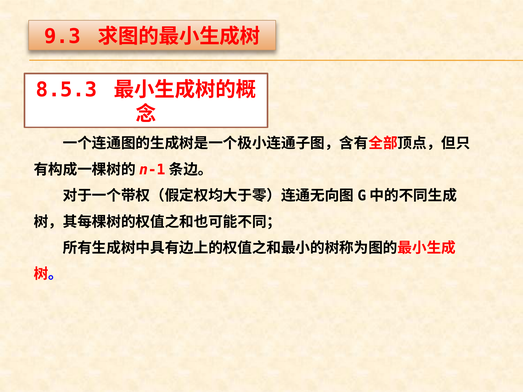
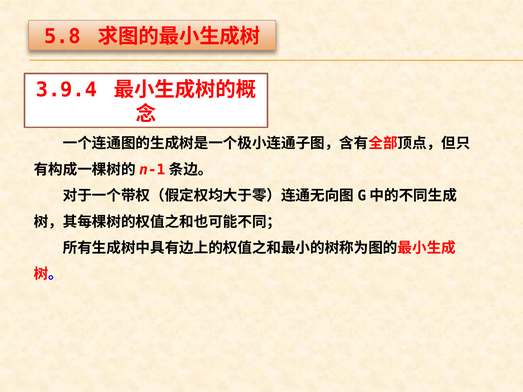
9.3: 9.3 -> 5.8
8.5.3: 8.5.3 -> 3.9.4
